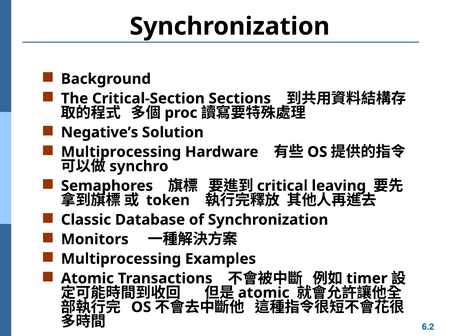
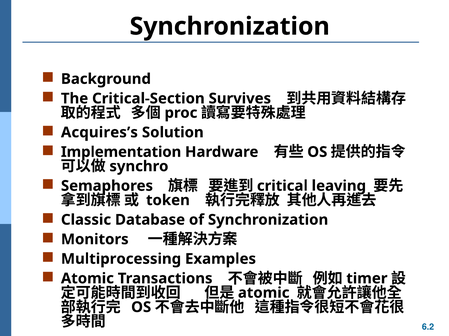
Sections: Sections -> Survives
Negative’s: Negative’s -> Acquires’s
Multiprocessing at (121, 152): Multiprocessing -> Implementation
